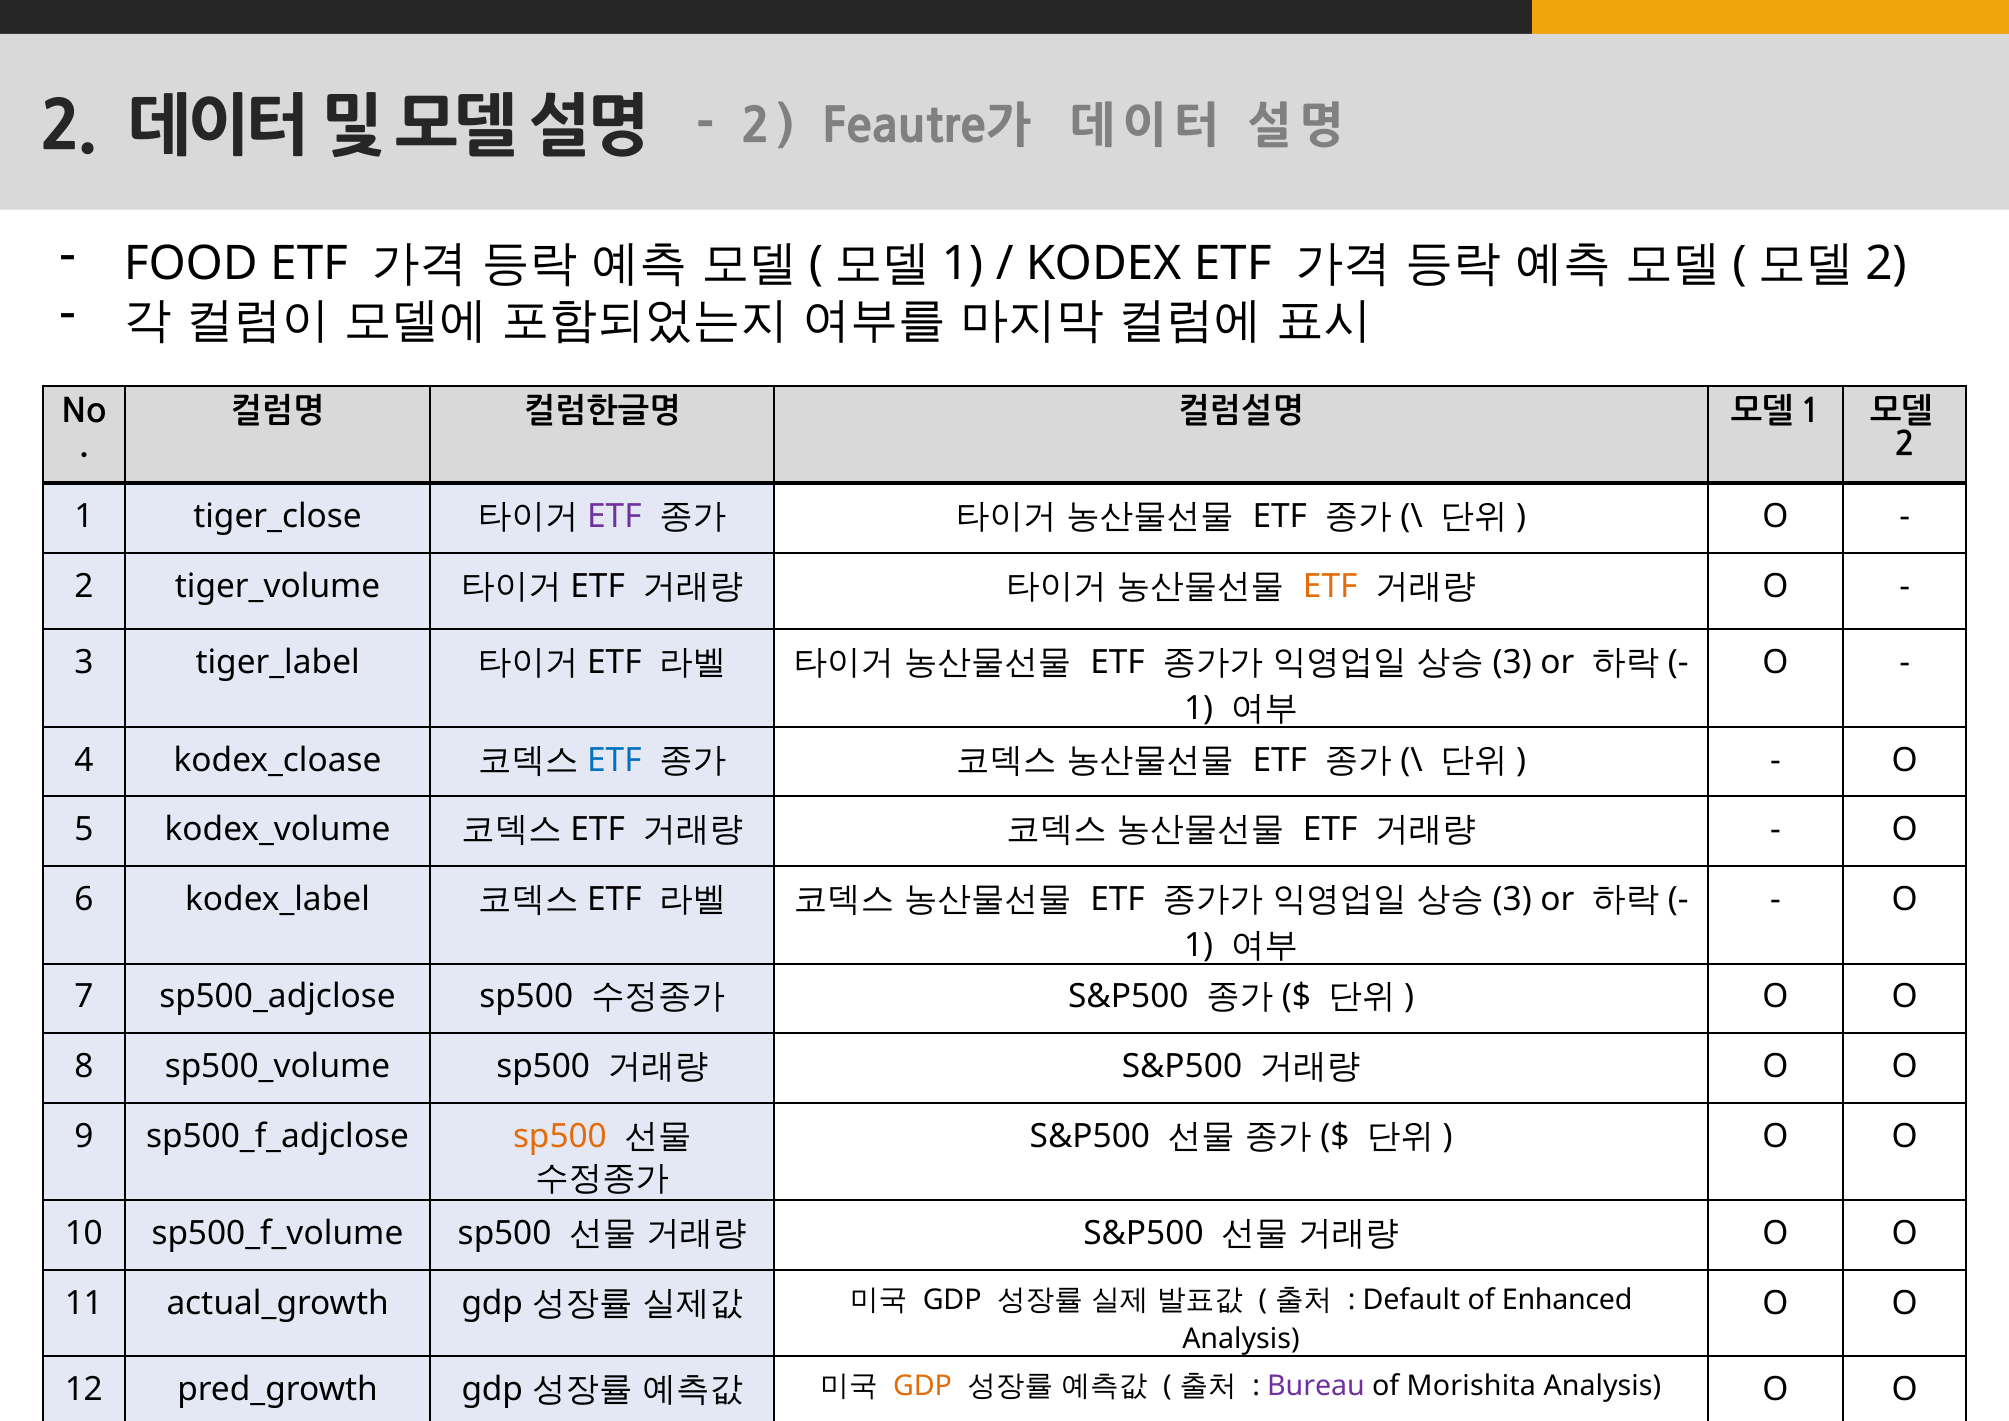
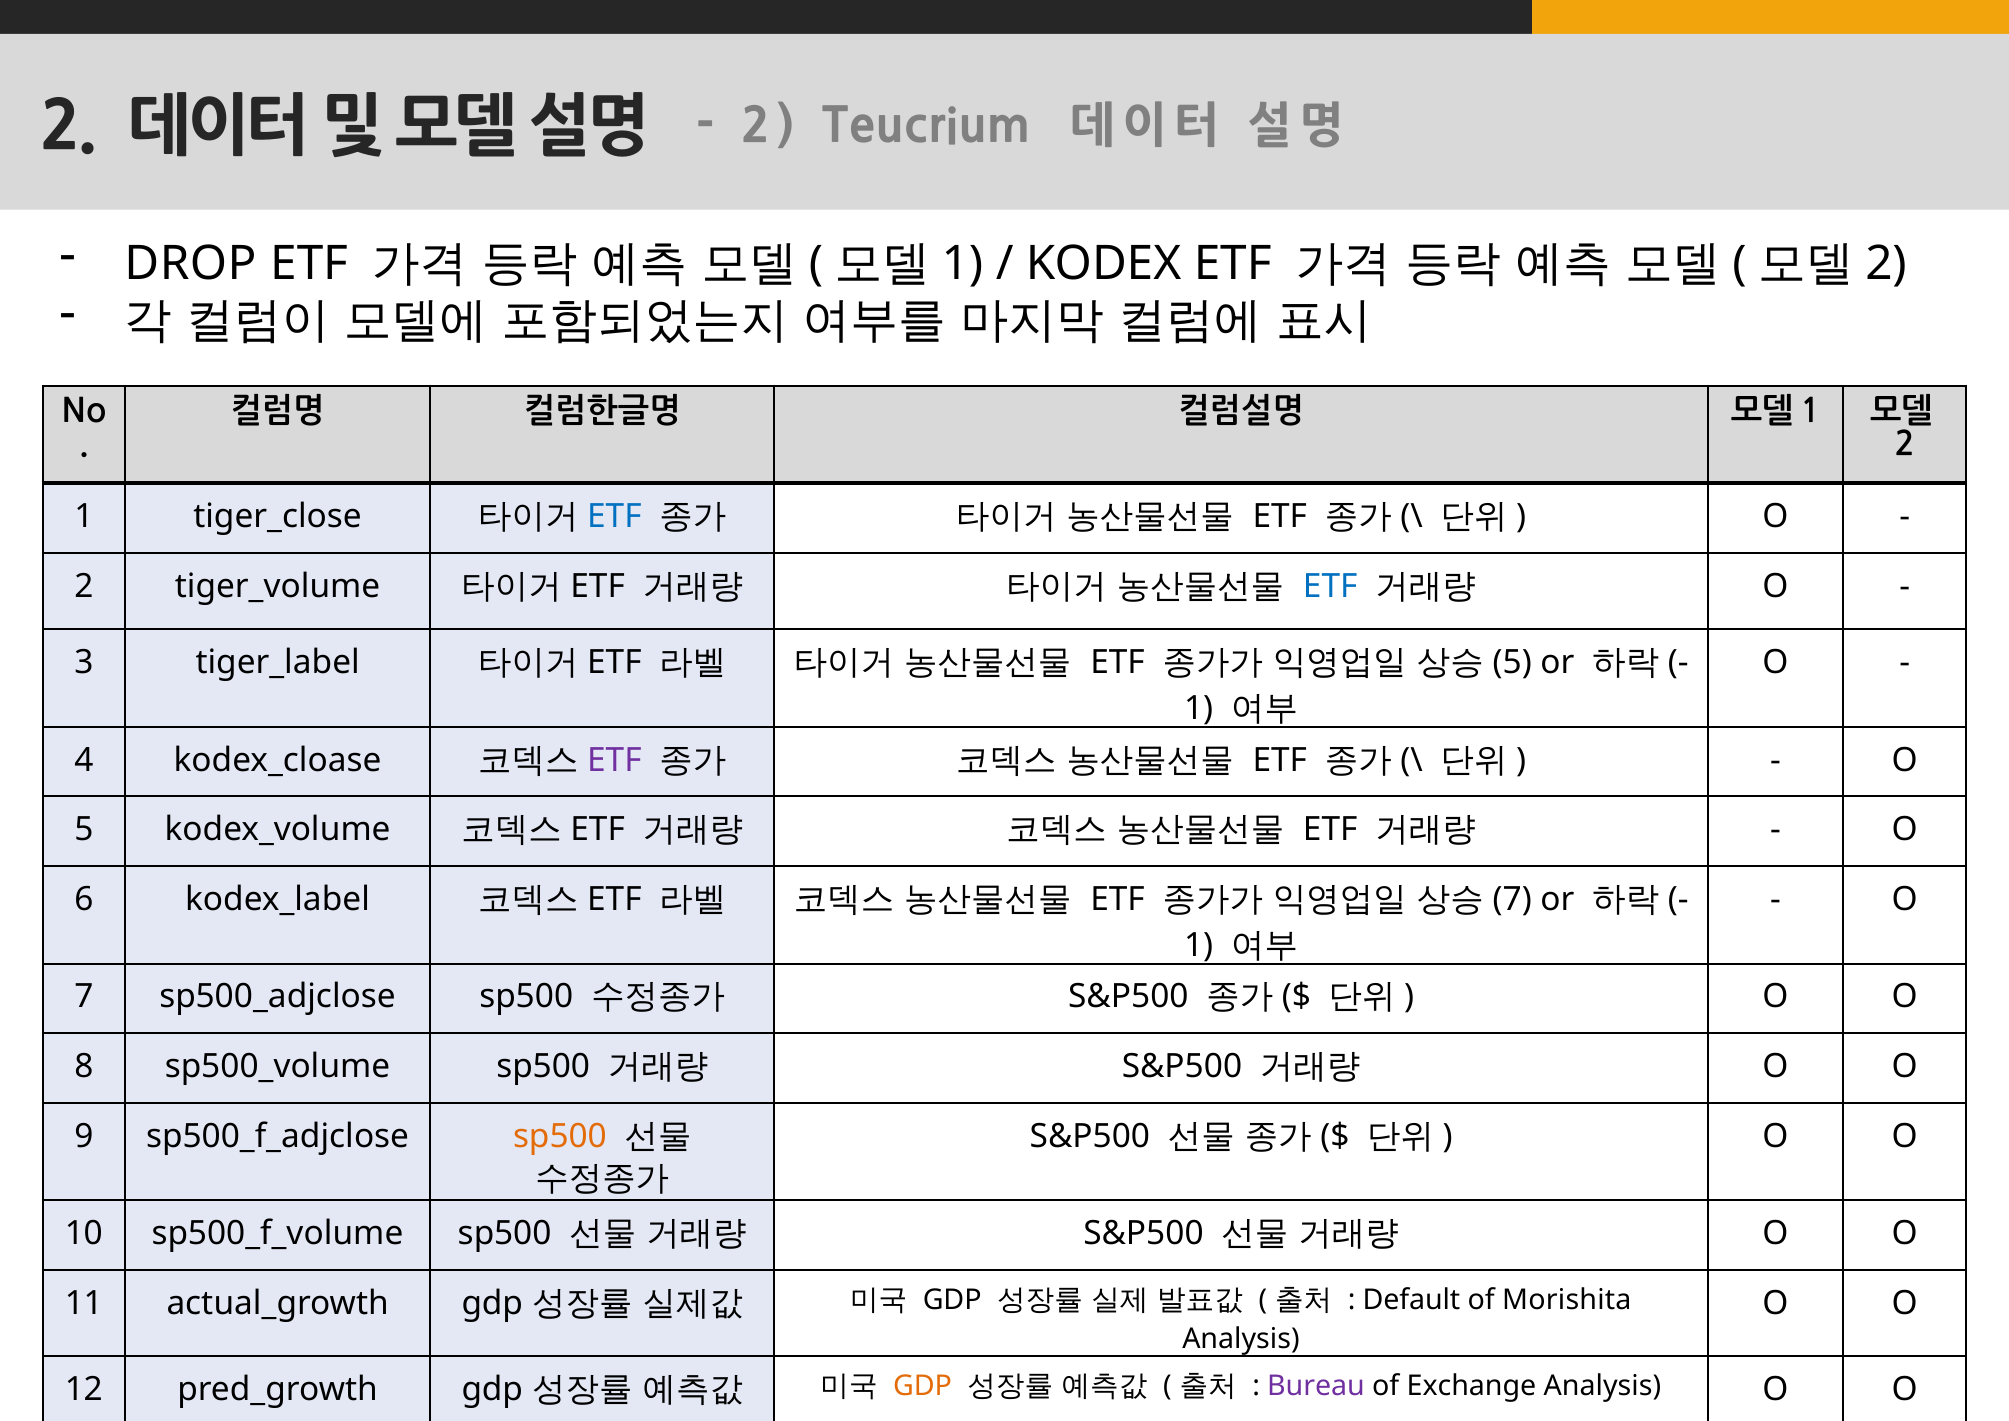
Feautre가: Feautre가 -> Teucrium
FOOD: FOOD -> DROP
ETF at (614, 516) colour: purple -> blue
ETF at (1330, 586) colour: orange -> blue
3 at (1512, 662): 3 -> 5
ETF at (614, 760) colour: blue -> purple
3 at (1512, 899): 3 -> 7
Enhanced: Enhanced -> Morishita
Morishita: Morishita -> Exchange
